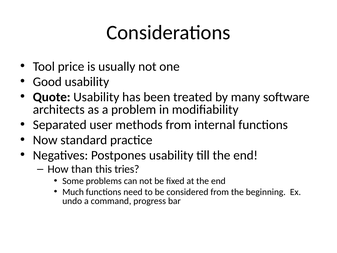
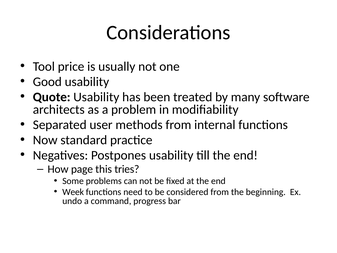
than: than -> page
Much: Much -> Week
